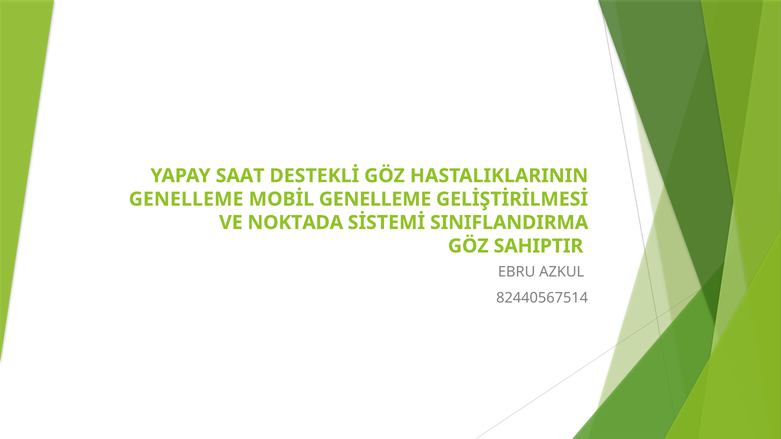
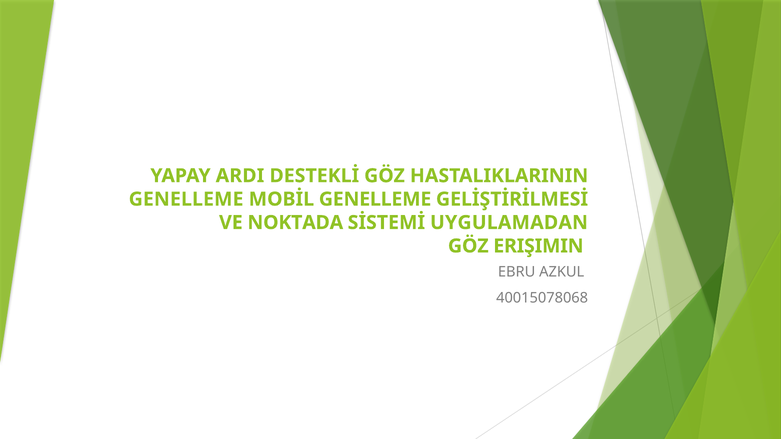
SAAT: SAAT -> ARDI
SINIFLANDIRMA: SINIFLANDIRMA -> UYGULAMADAN
SAHIPTIR: SAHIPTIR -> ERIŞIMIN
82440567514: 82440567514 -> 40015078068
